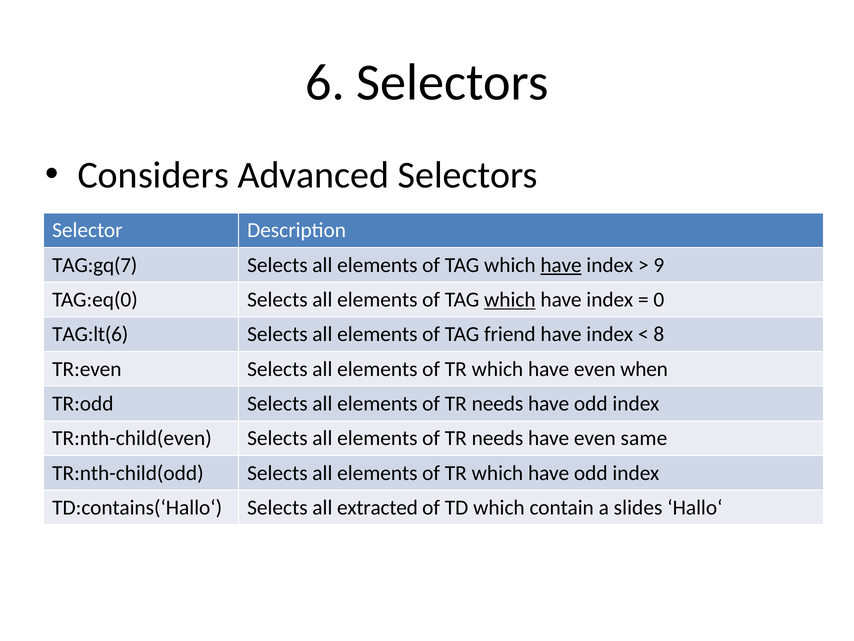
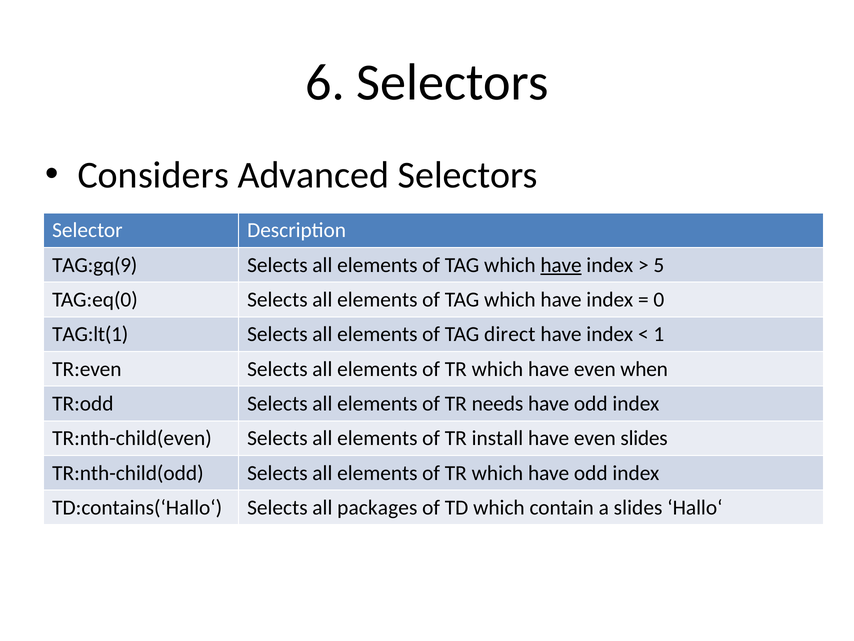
TAG:gq(7: TAG:gq(7 -> TAG:gq(9
9: 9 -> 5
which at (510, 299) underline: present -> none
TAG:lt(6: TAG:lt(6 -> TAG:lt(1
friend: friend -> direct
8: 8 -> 1
needs at (497, 438): needs -> install
even same: same -> slides
extracted: extracted -> packages
